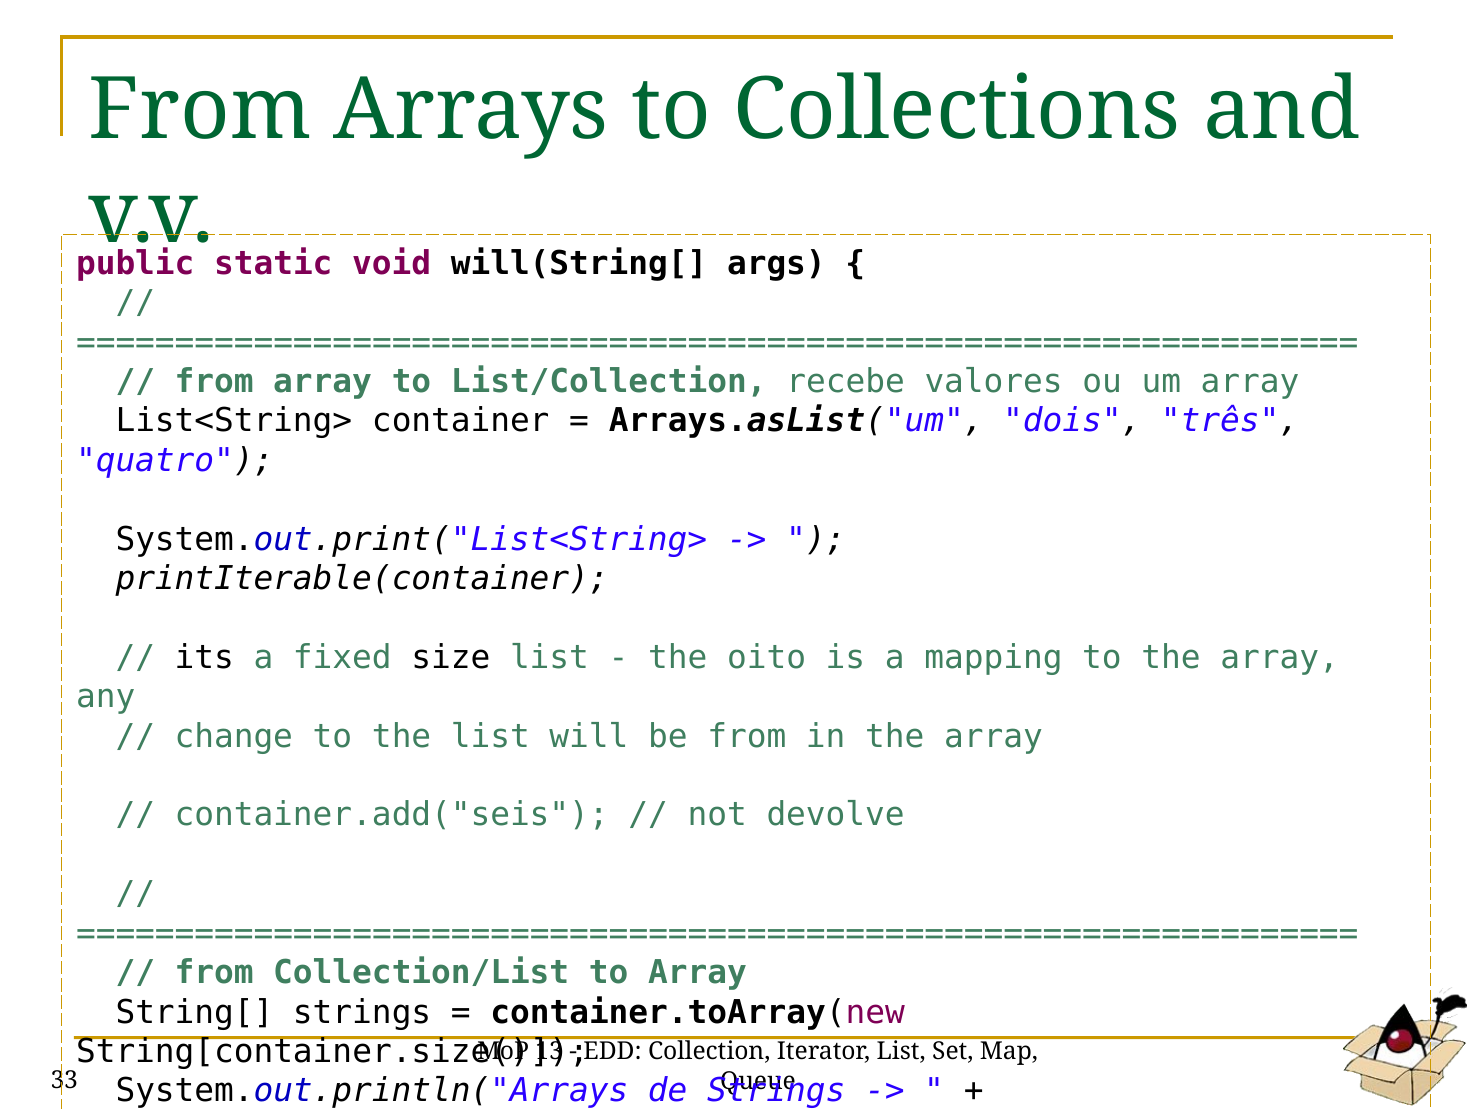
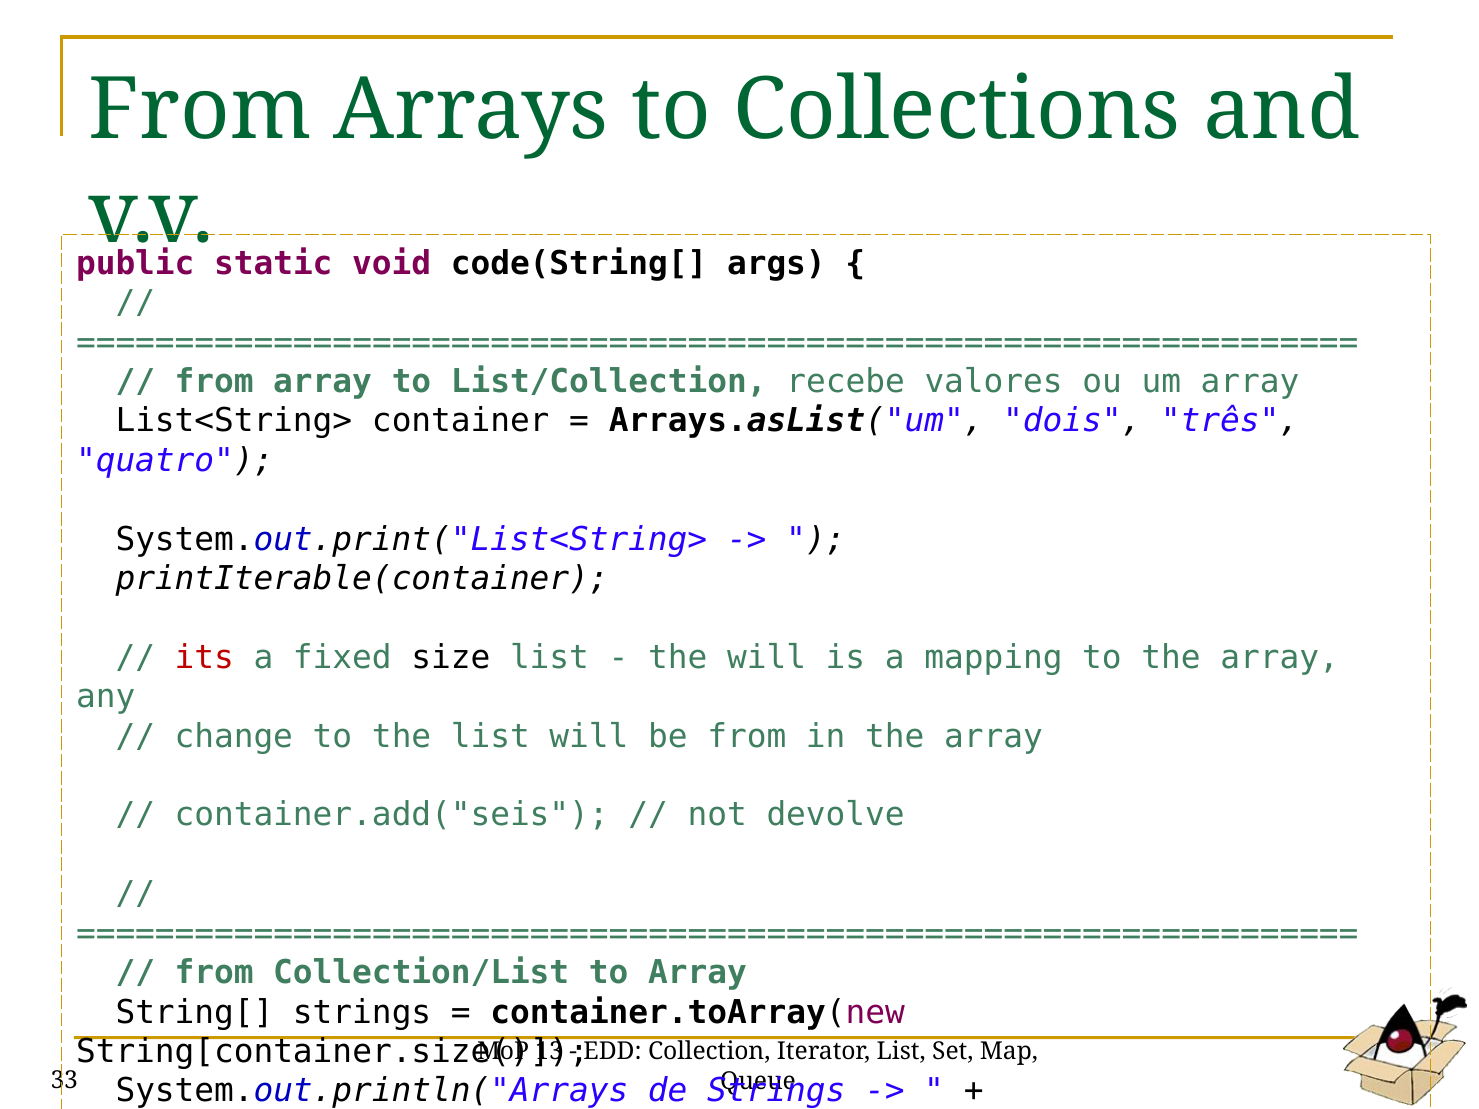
will(String[: will(String[ -> code(String[
its colour: black -> red
the oito: oito -> will
